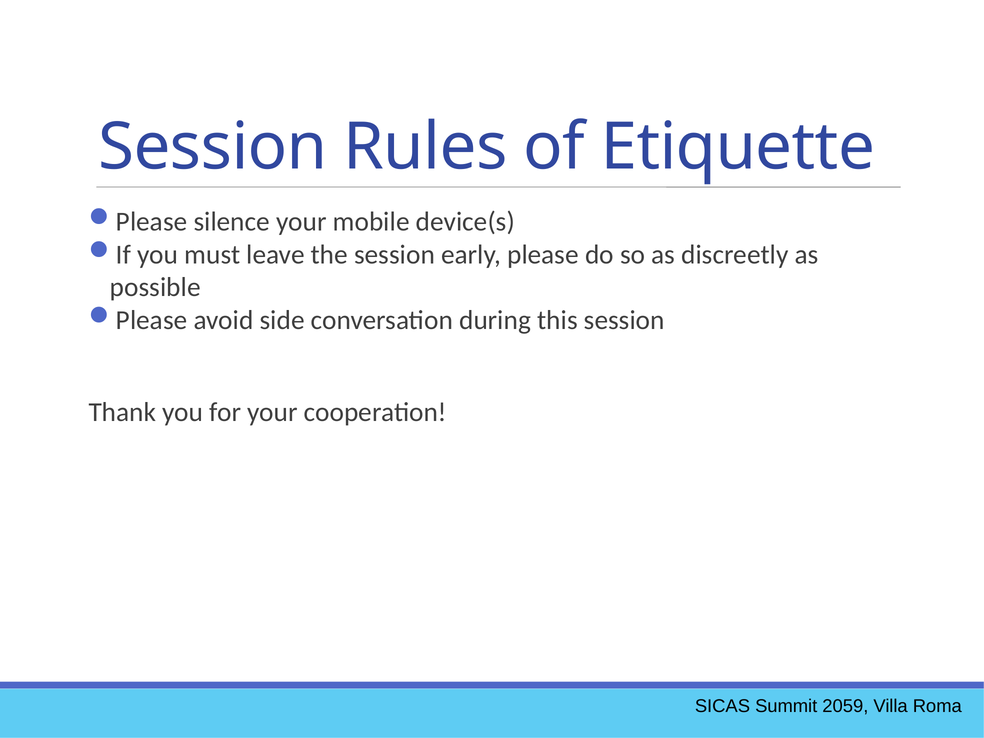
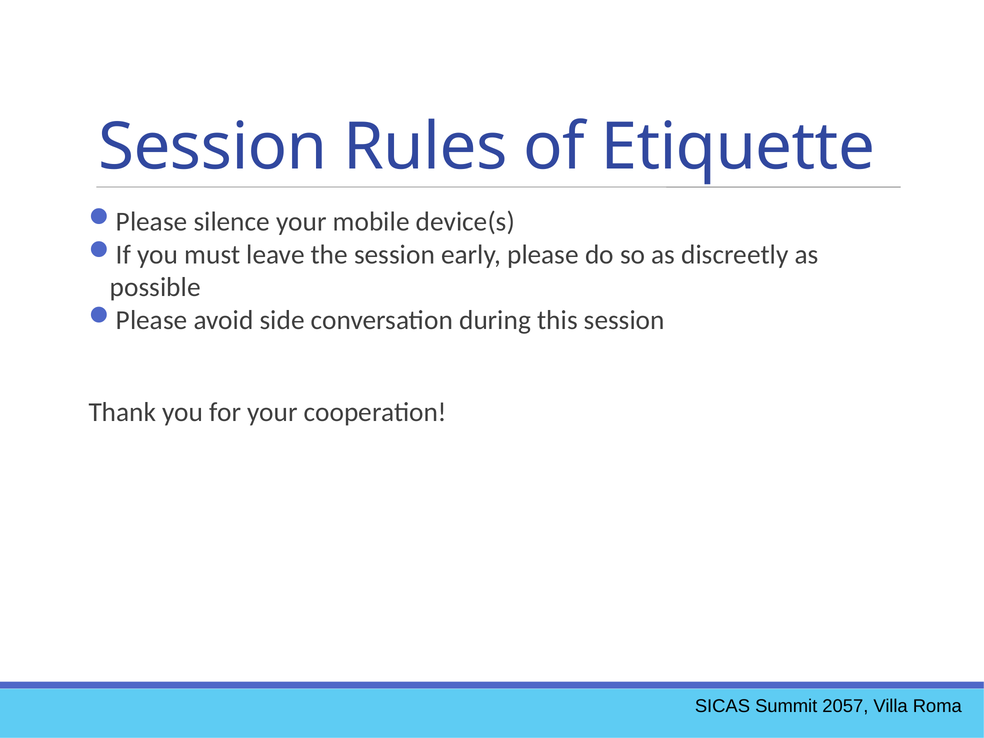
2059: 2059 -> 2057
